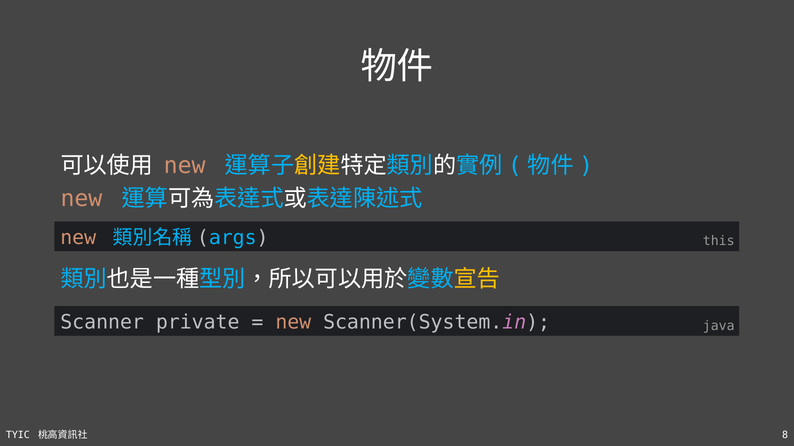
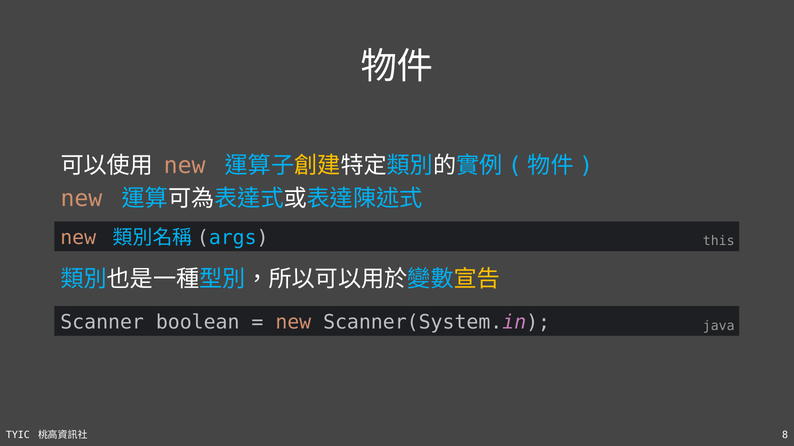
private: private -> boolean
